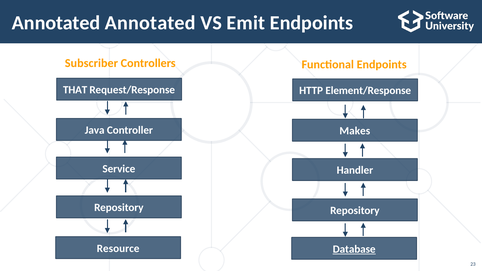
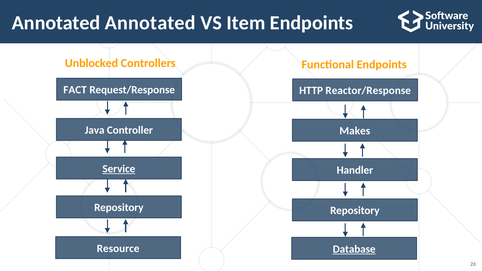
Emit: Emit -> Item
Subscriber: Subscriber -> Unblocked
THAT: THAT -> FACT
Element/Response: Element/Response -> Reactor/Response
Service underline: none -> present
